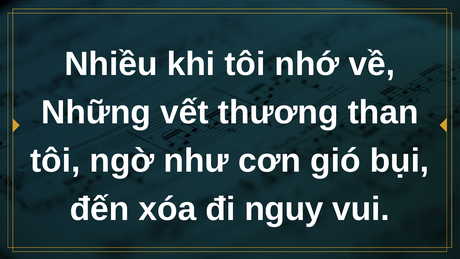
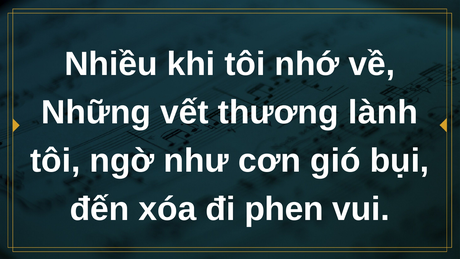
than: than -> lành
nguy: nguy -> phen
